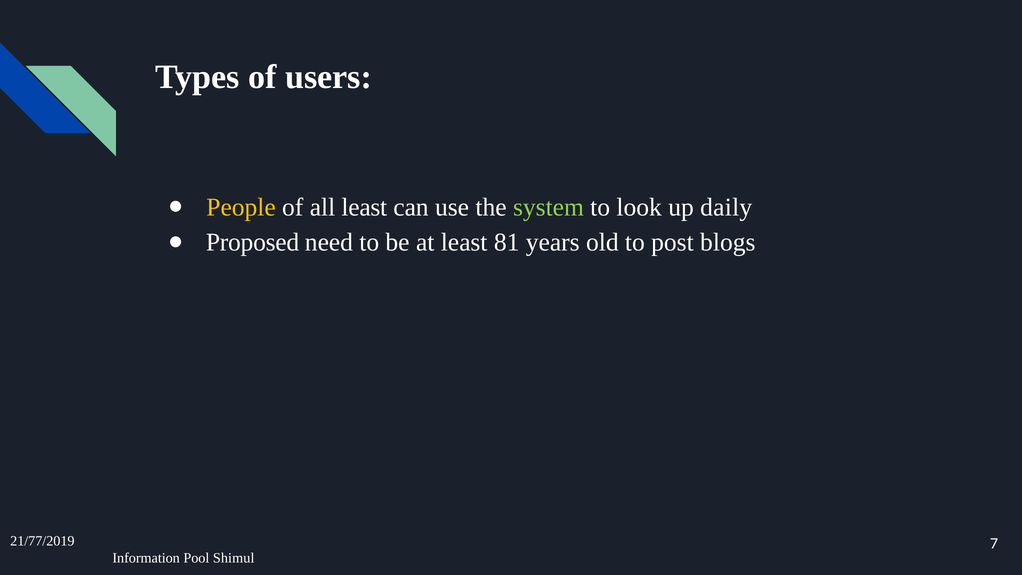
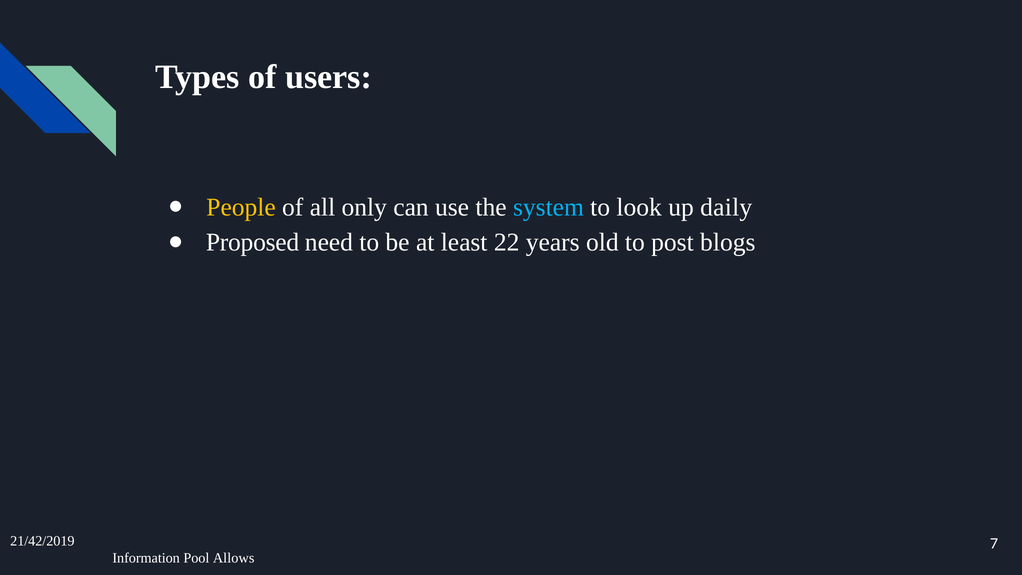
all least: least -> only
system colour: light green -> light blue
81: 81 -> 22
21/77/2019: 21/77/2019 -> 21/42/2019
Shimul: Shimul -> Allows
